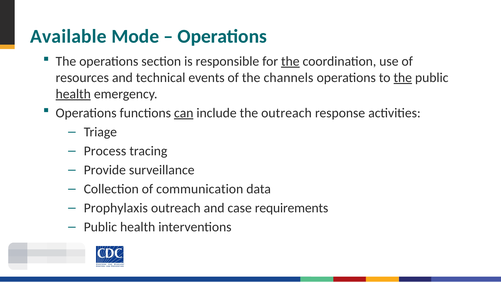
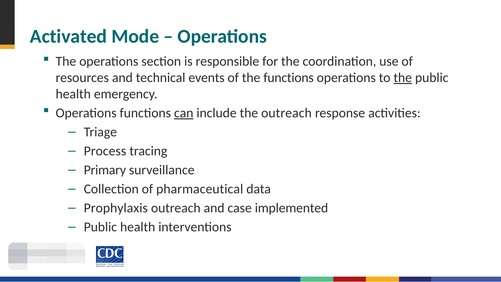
Available: Available -> Activated
the at (290, 61) underline: present -> none
the channels: channels -> functions
health at (73, 94) underline: present -> none
Provide: Provide -> Primary
communication: communication -> pharmaceutical
requirements: requirements -> implemented
